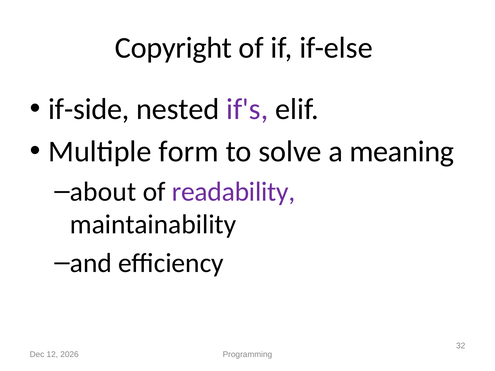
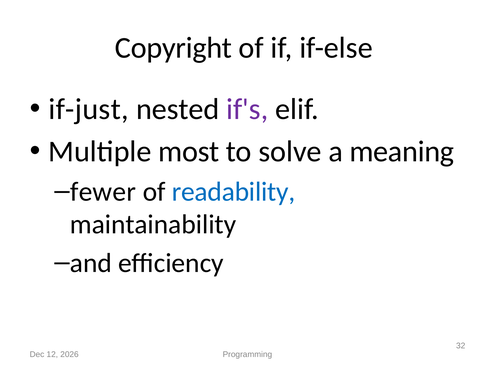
if-side: if-side -> if-just
form: form -> most
about: about -> fewer
readability colour: purple -> blue
